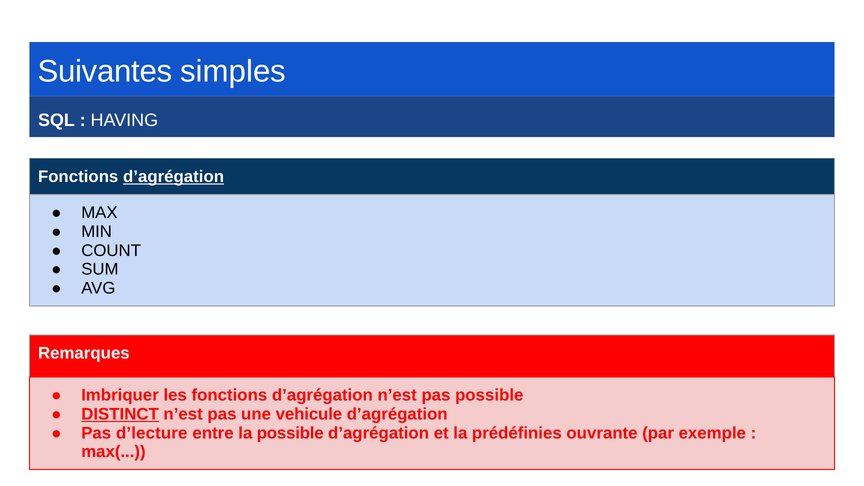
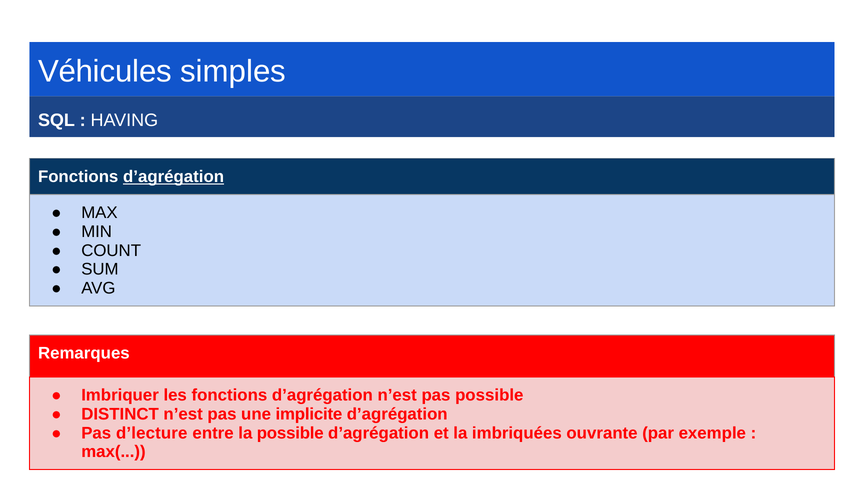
Suivantes: Suivantes -> Véhicules
DISTINCT underline: present -> none
vehicule: vehicule -> implicite
prédéfinies: prédéfinies -> imbriquées
